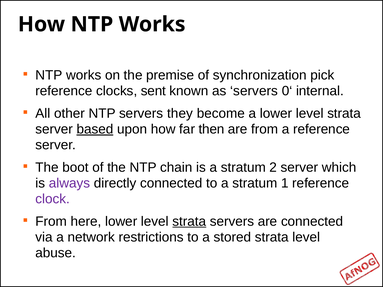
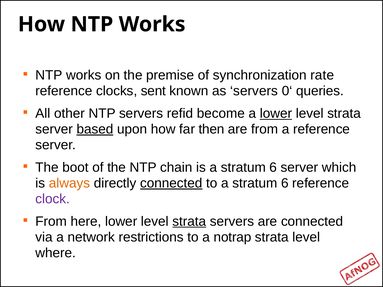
pick: pick -> rate
internal: internal -> queries
they: they -> refid
lower at (276, 114) underline: none -> present
is a stratum 2: 2 -> 6
always colour: purple -> orange
connected at (171, 183) underline: none -> present
to a stratum 1: 1 -> 6
stored: stored -> notrap
abuse: abuse -> where
